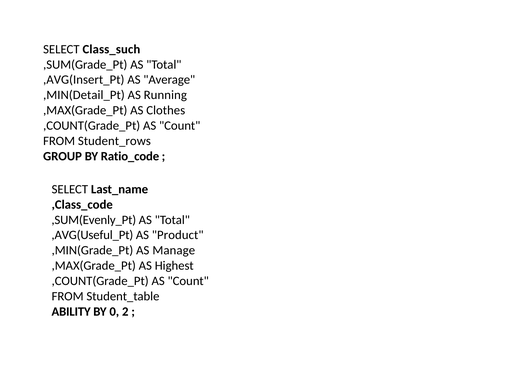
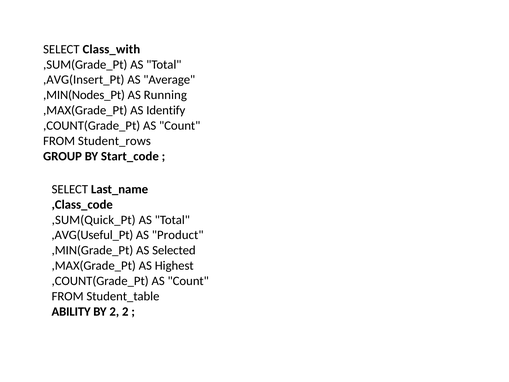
Class_such: Class_such -> Class_with
,MIN(Detail_Pt: ,MIN(Detail_Pt -> ,MIN(Nodes_Pt
Clothes: Clothes -> Identify
Ratio_code: Ratio_code -> Start_code
,SUM(Evenly_Pt: ,SUM(Evenly_Pt -> ,SUM(Quick_Pt
Manage: Manage -> Selected
BY 0: 0 -> 2
